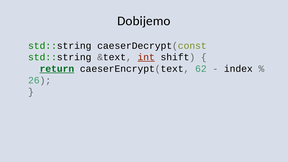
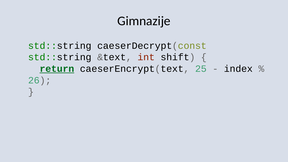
Dobijemo: Dobijemo -> Gimnazije
int underline: present -> none
62: 62 -> 25
